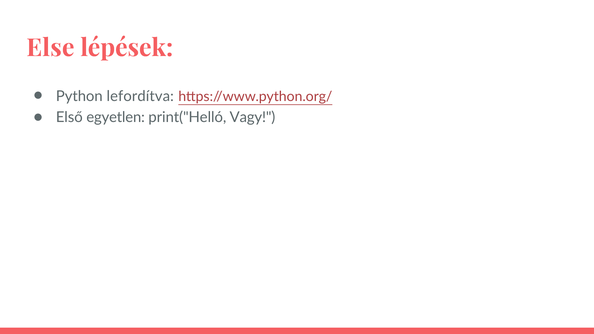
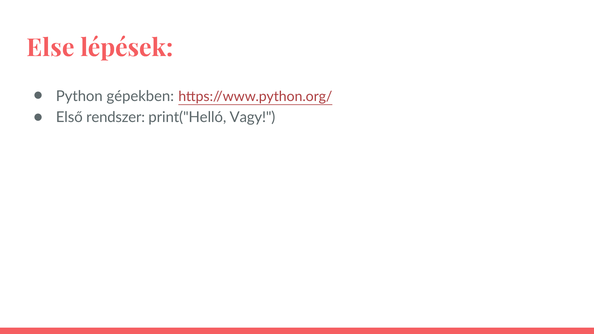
lefordítva: lefordítva -> gépekben
egyetlen: egyetlen -> rendszer
